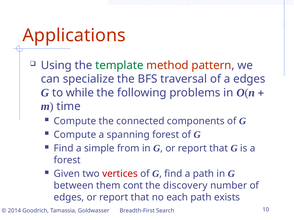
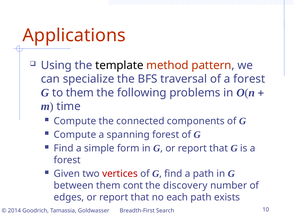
template colour: green -> black
of a edges: edges -> forest
to while: while -> them
from: from -> form
